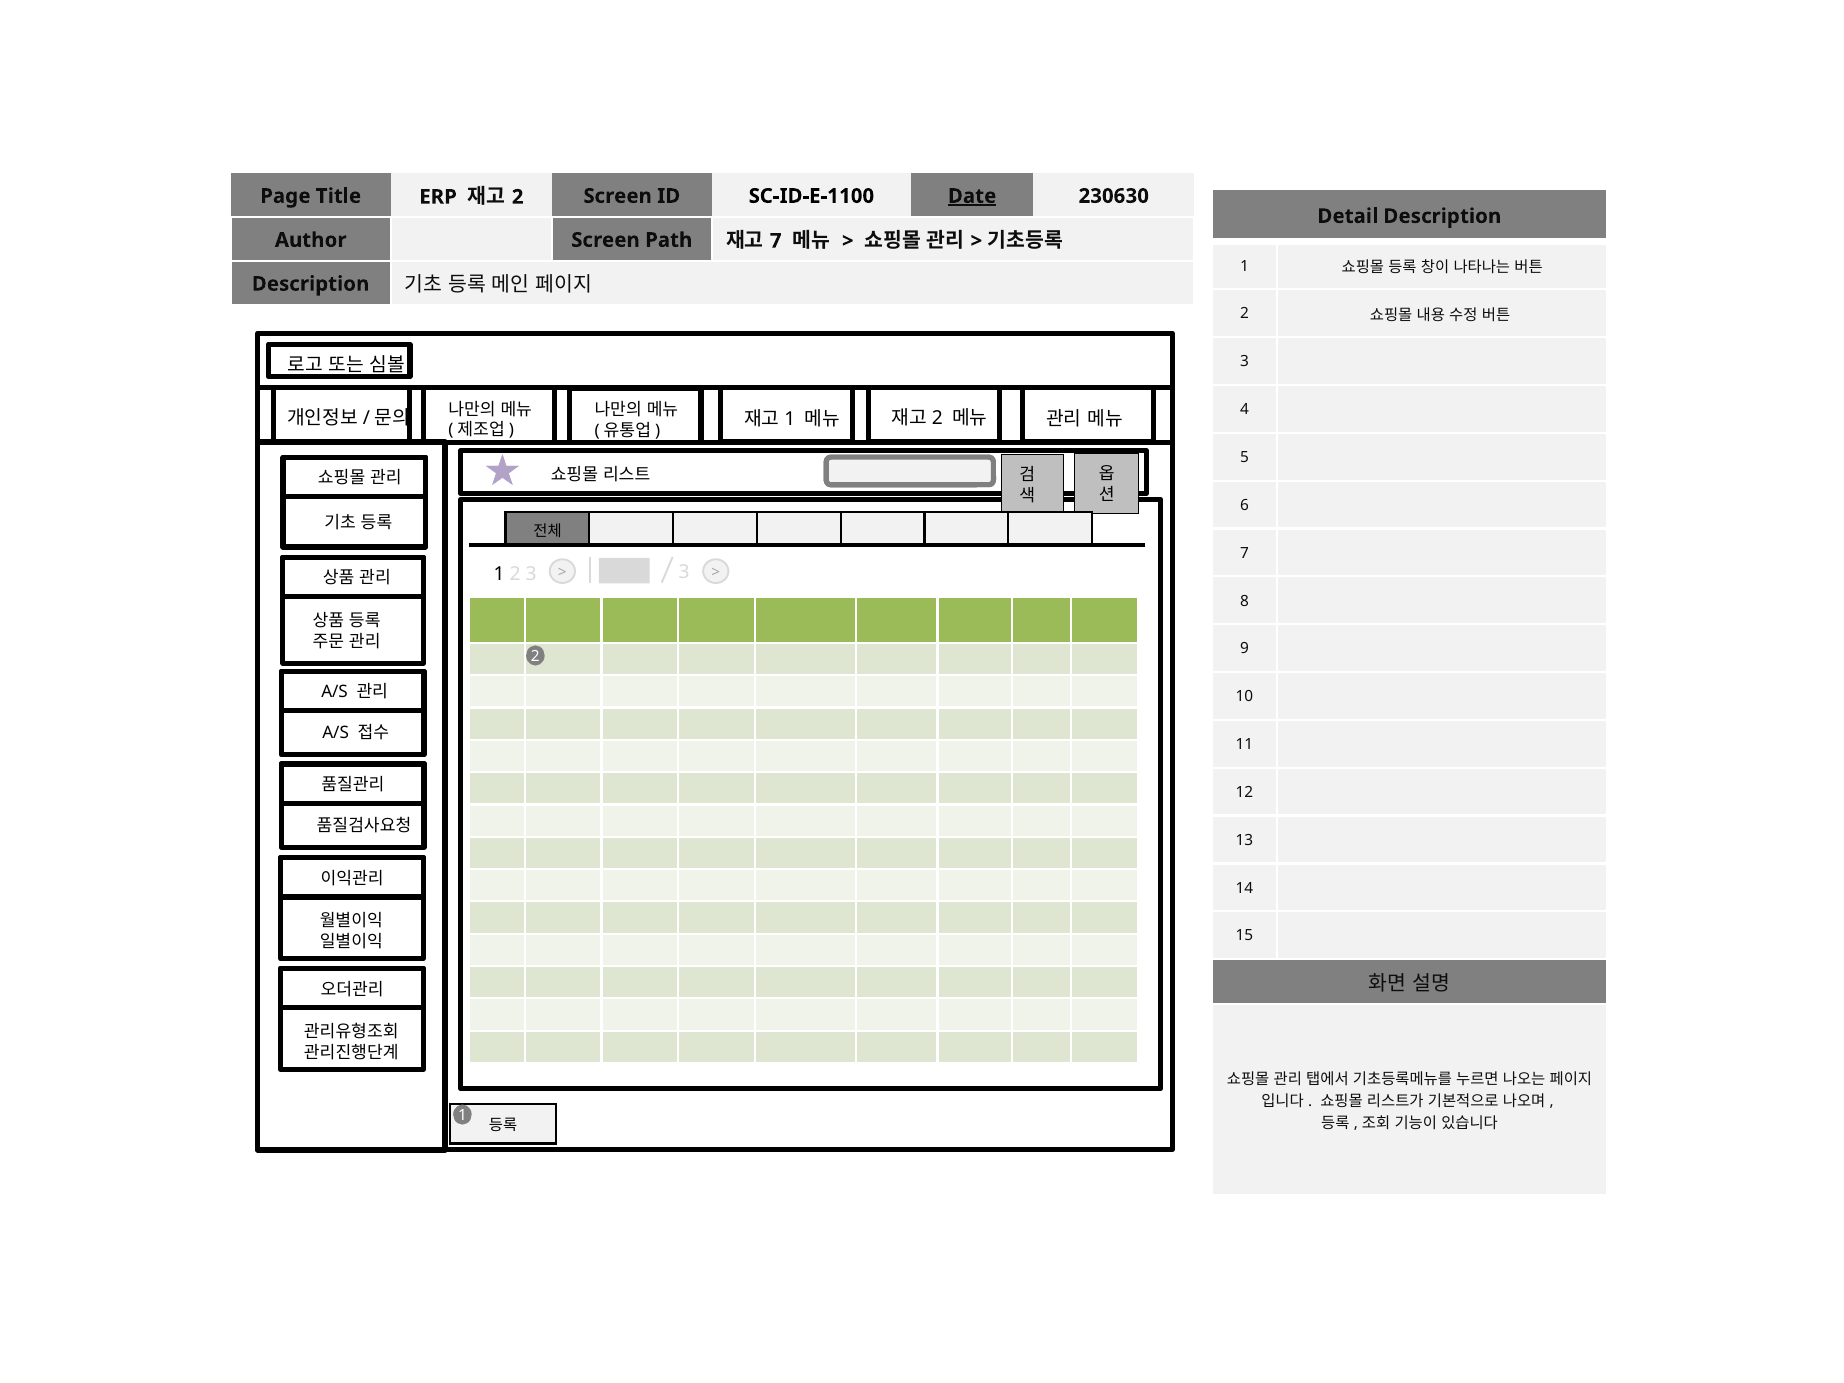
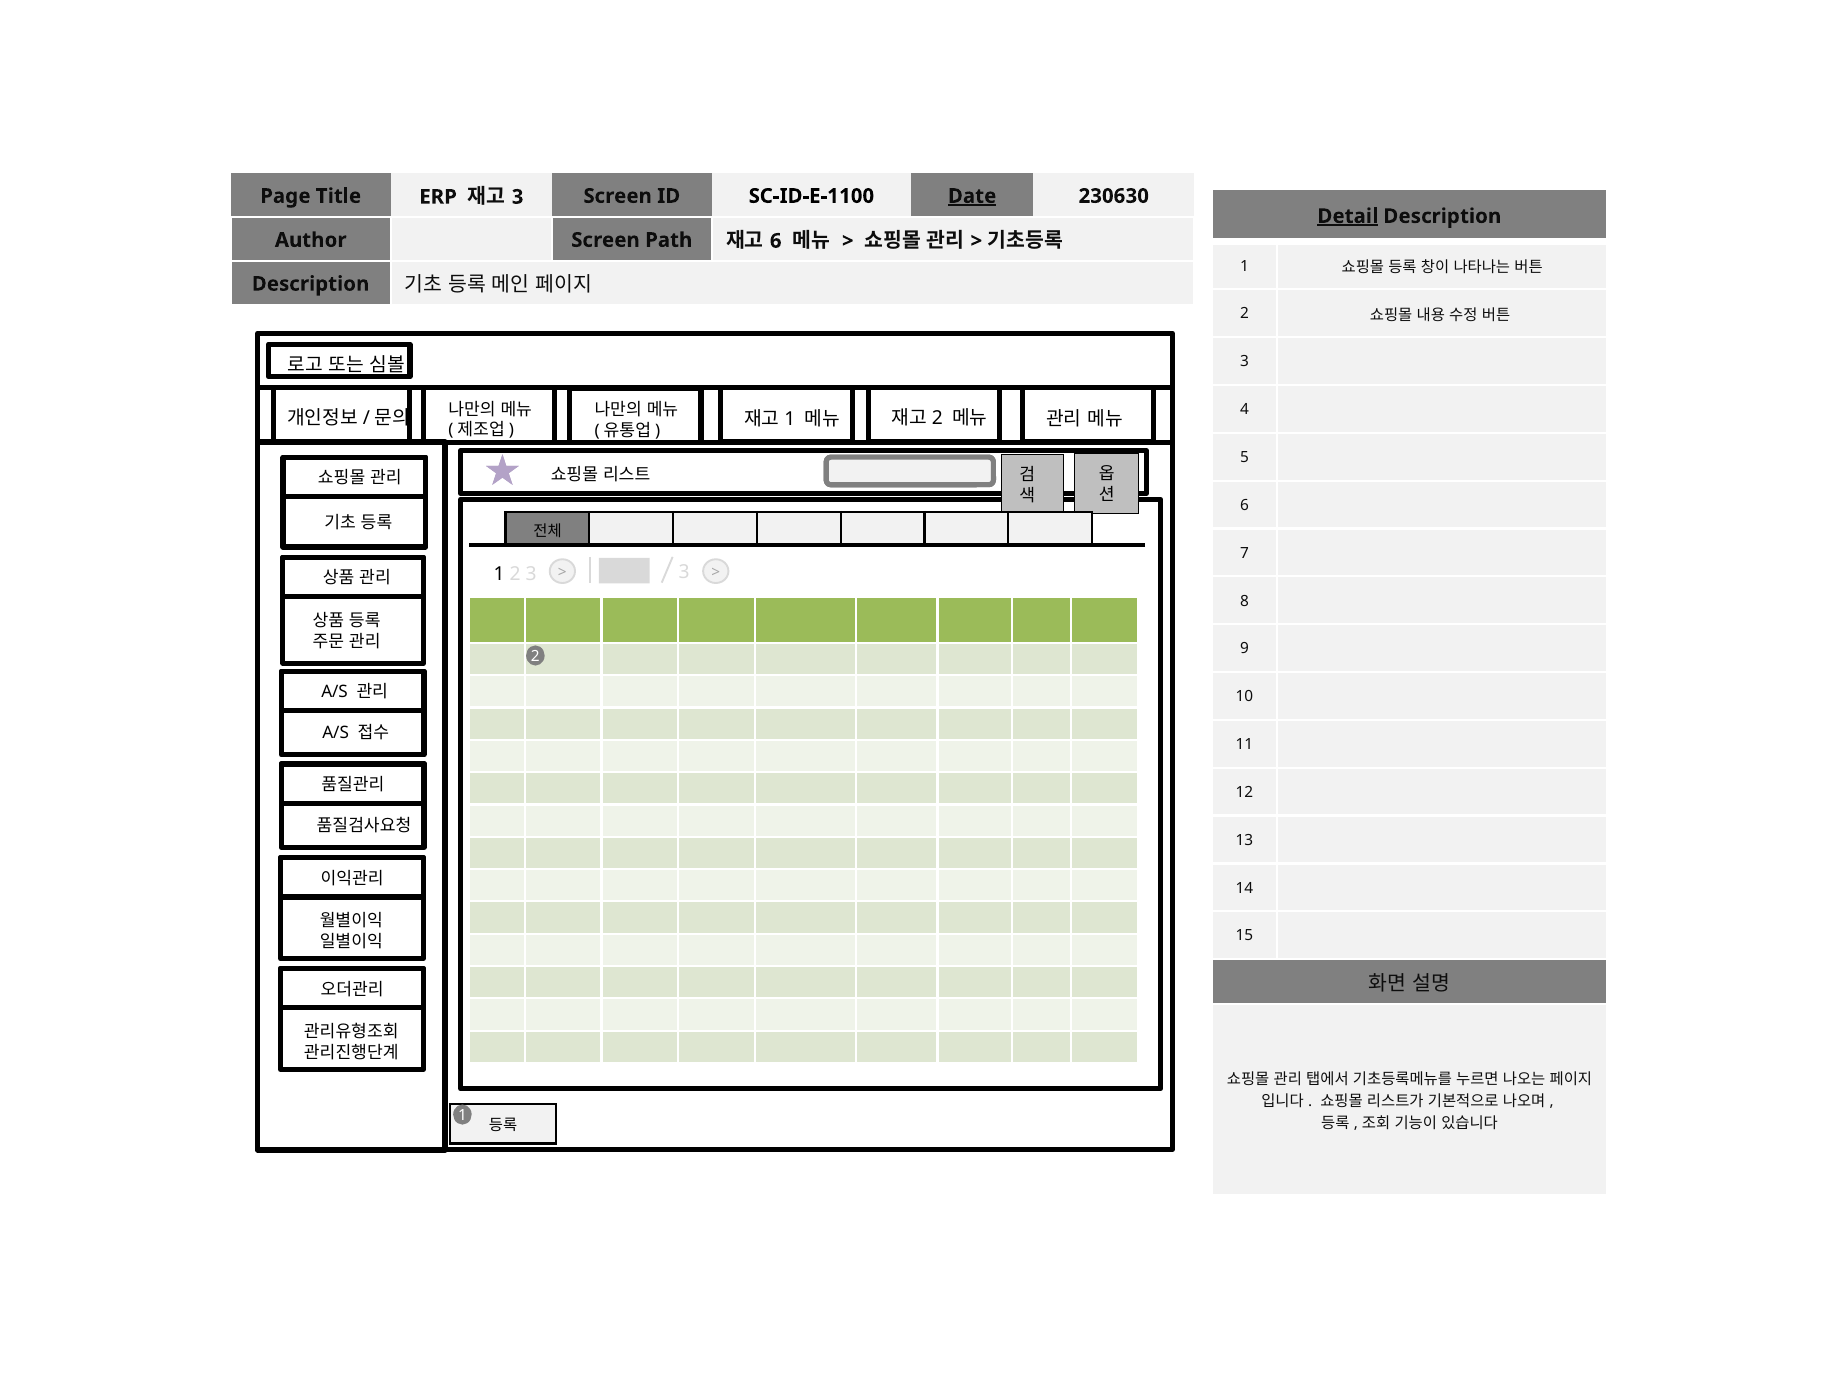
2 at (518, 197): 2 -> 3
Detail underline: none -> present
7 at (776, 241): 7 -> 6
